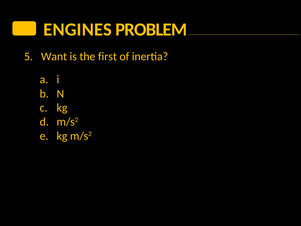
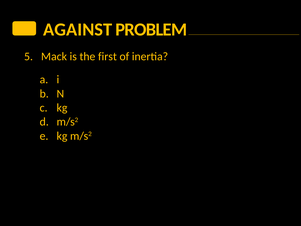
ENGINES: ENGINES -> AGAINST
Want: Want -> Mack
